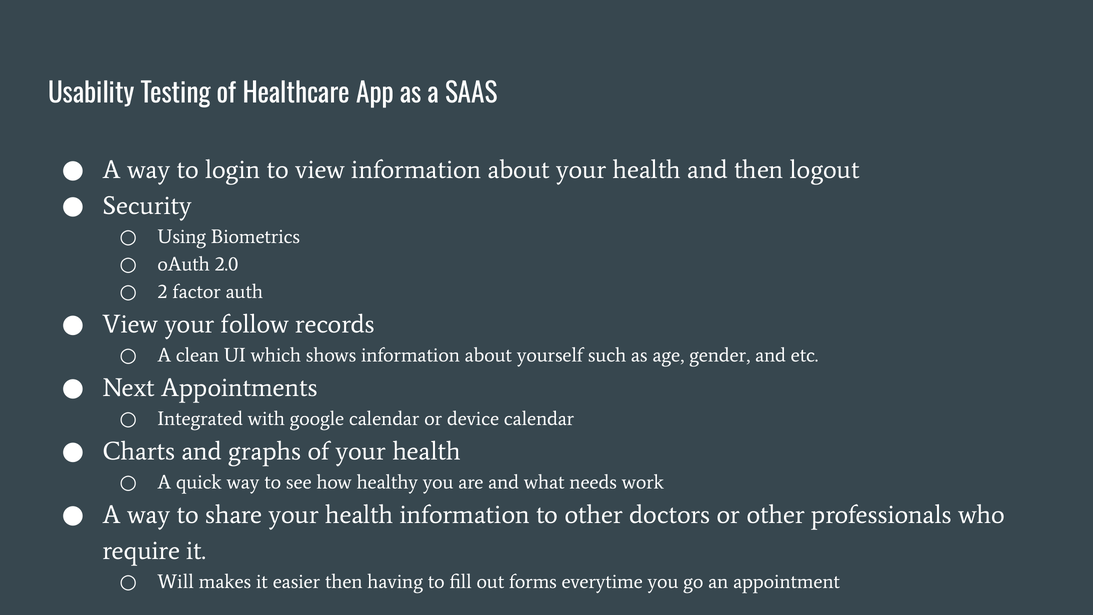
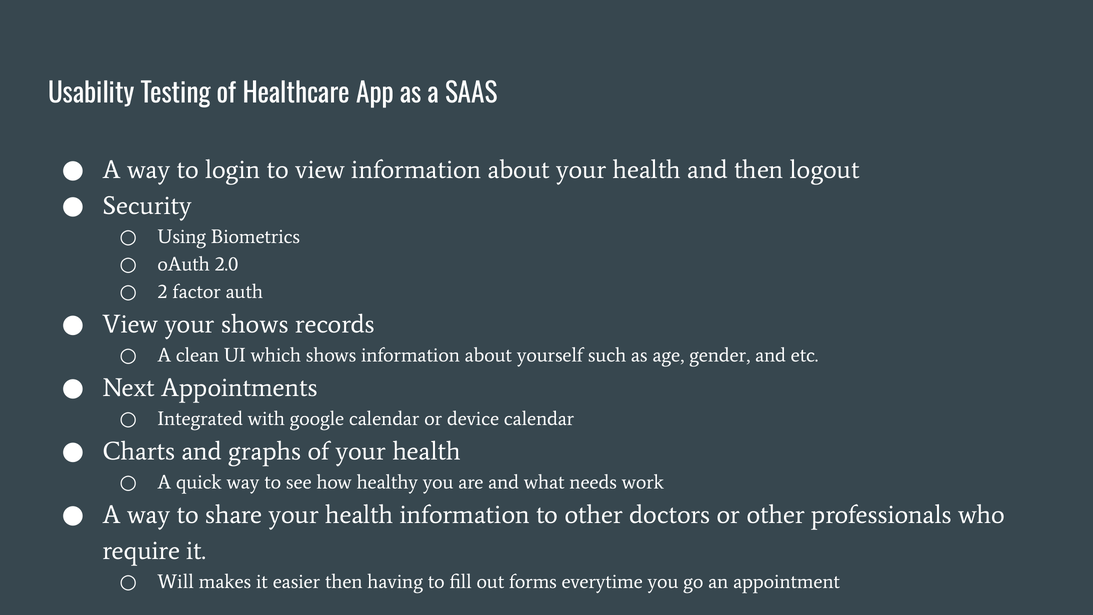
your follow: follow -> shows
